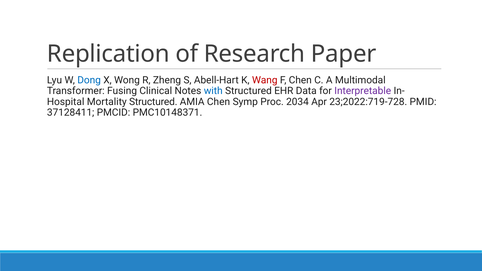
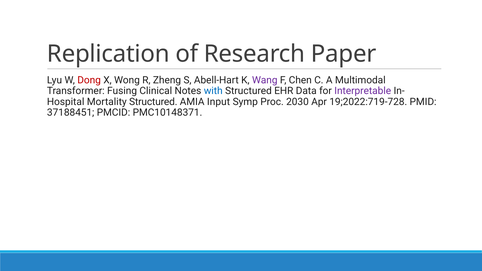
Dong colour: blue -> red
Wang colour: red -> purple
AMIA Chen: Chen -> Input
2034: 2034 -> 2030
23;2022:719-728: 23;2022:719-728 -> 19;2022:719-728
37128411: 37128411 -> 37188451
